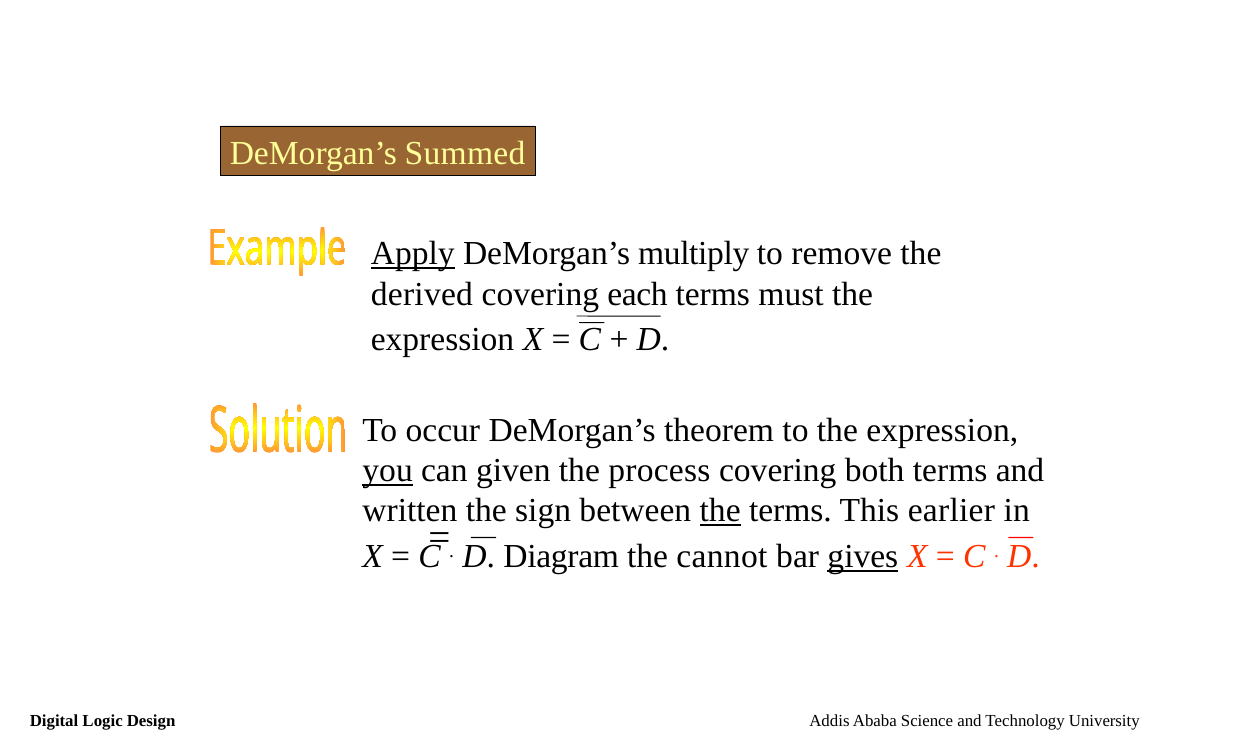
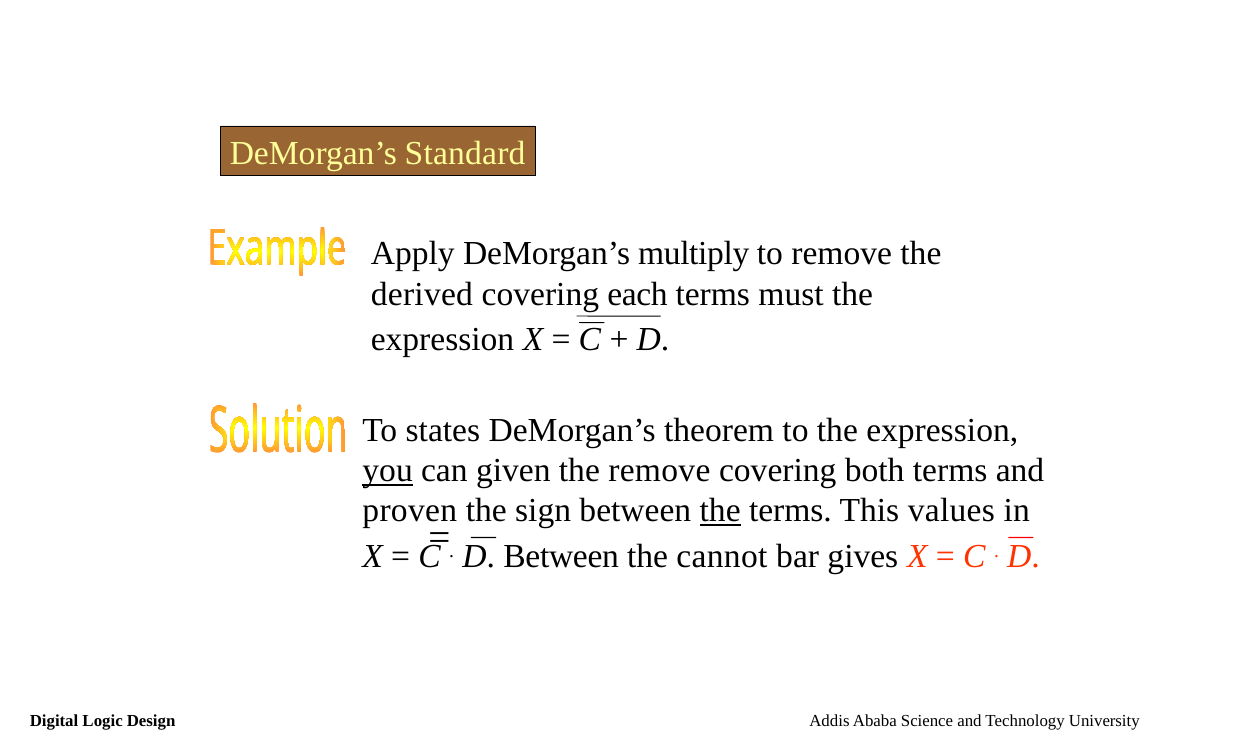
Summed: Summed -> Standard
Apply underline: present -> none
occur: occur -> states
the process: process -> remove
written: written -> proven
earlier: earlier -> values
D Diagram: Diagram -> Between
gives underline: present -> none
